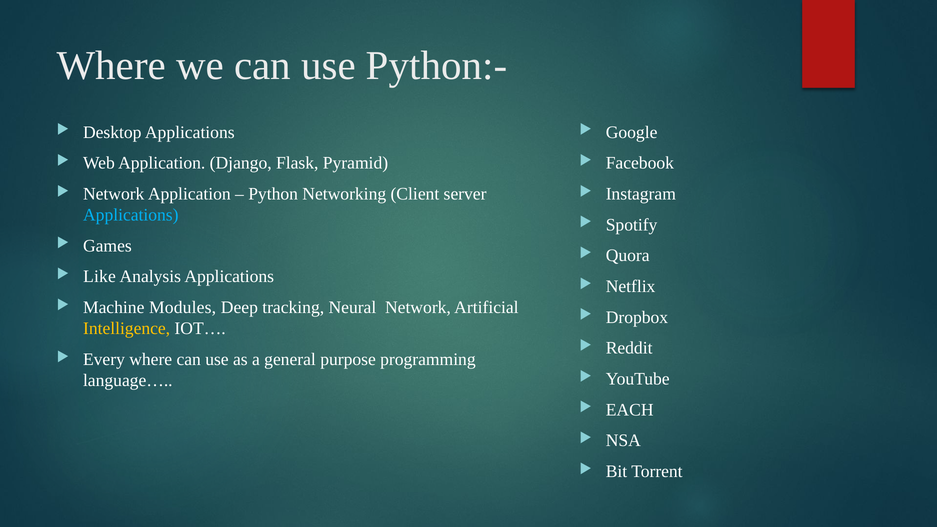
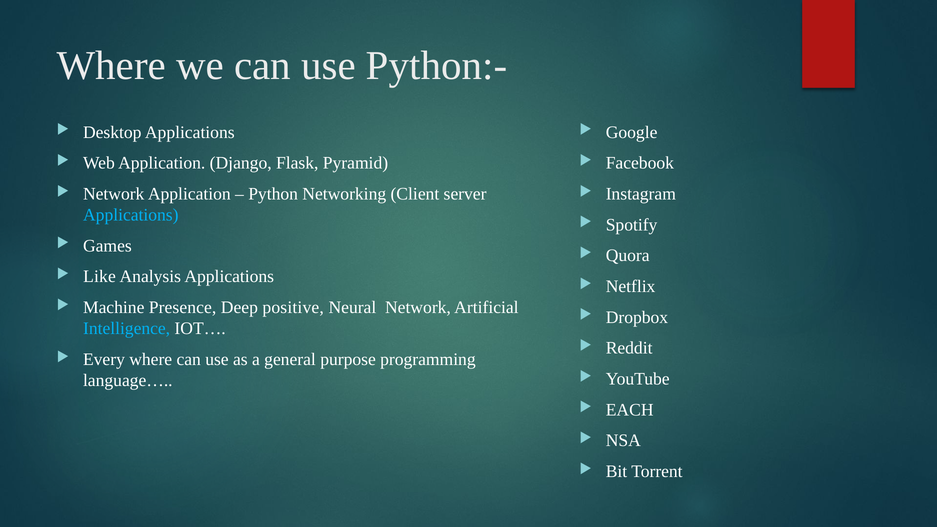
Modules: Modules -> Presence
tracking: tracking -> positive
Intelligence colour: yellow -> light blue
